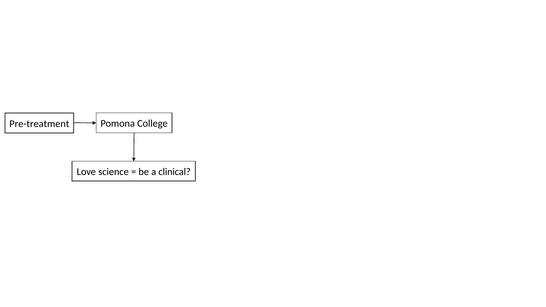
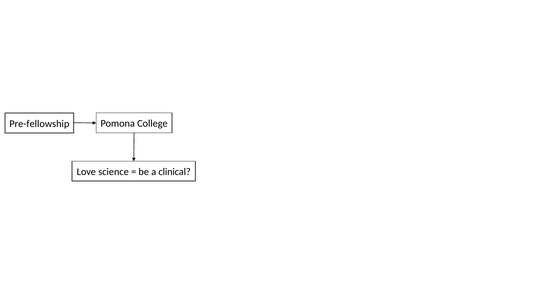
Pre-treatment: Pre-treatment -> Pre-fellowship
